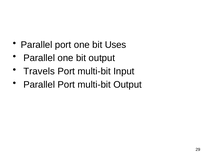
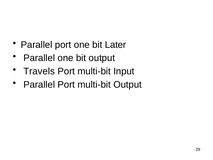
Uses: Uses -> Later
